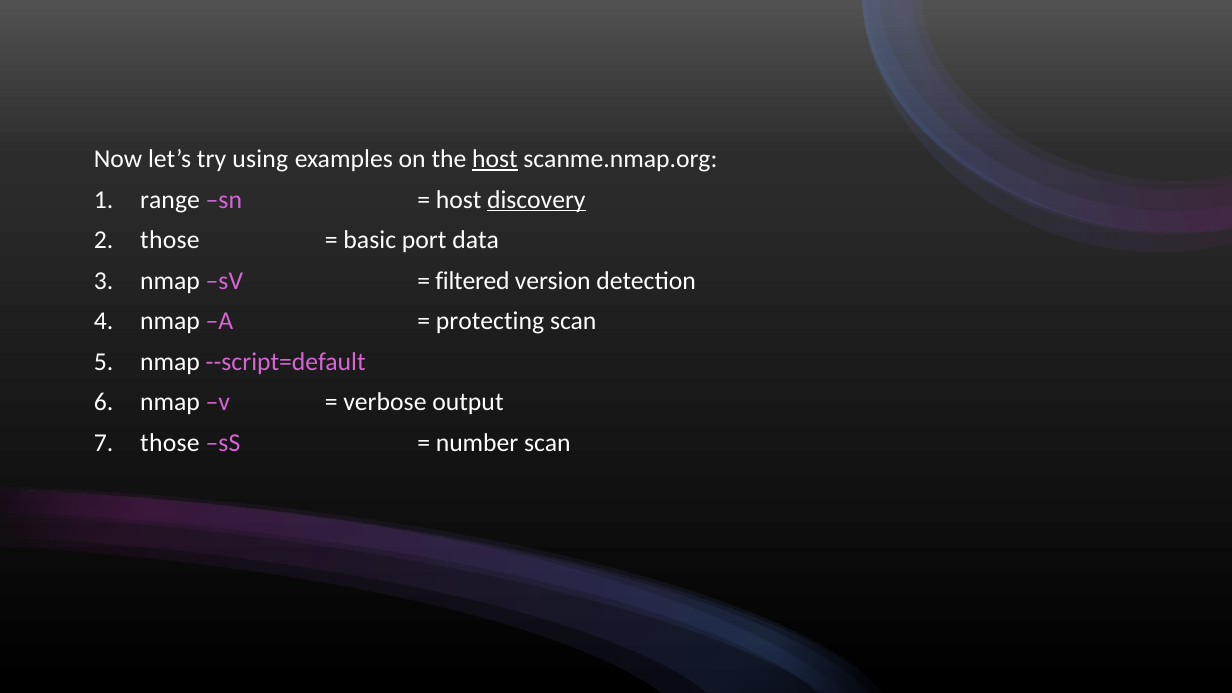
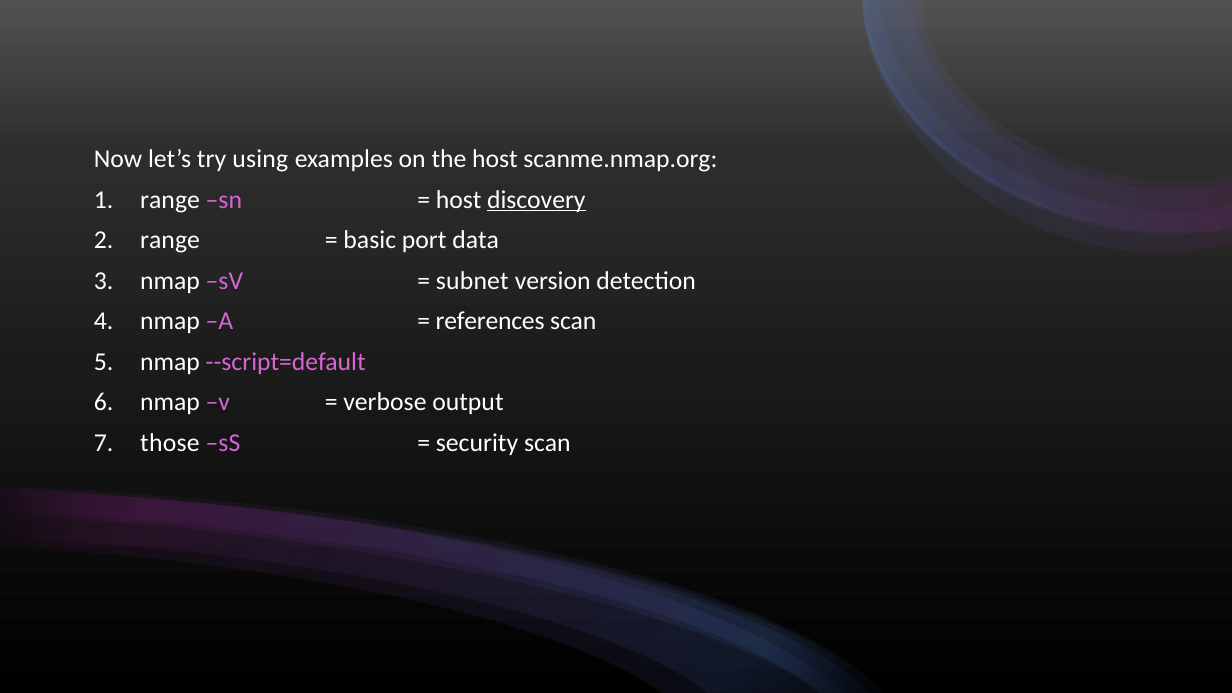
host at (495, 159) underline: present -> none
those at (170, 240): those -> range
filtered: filtered -> subnet
protecting: protecting -> references
number: number -> security
